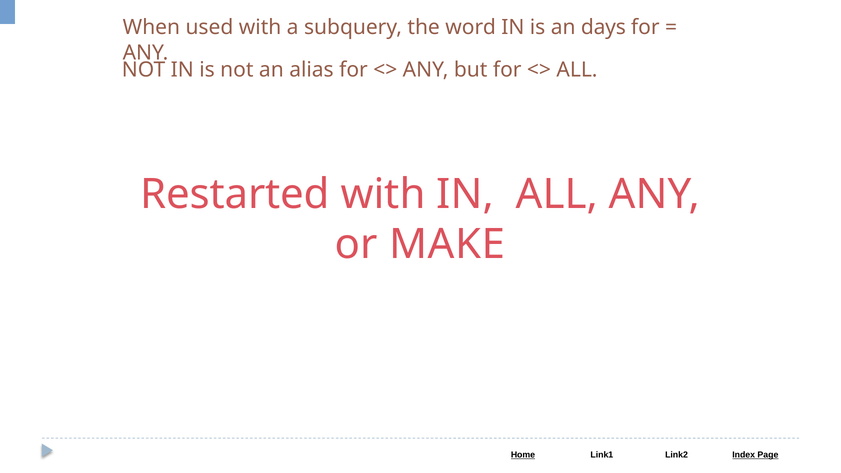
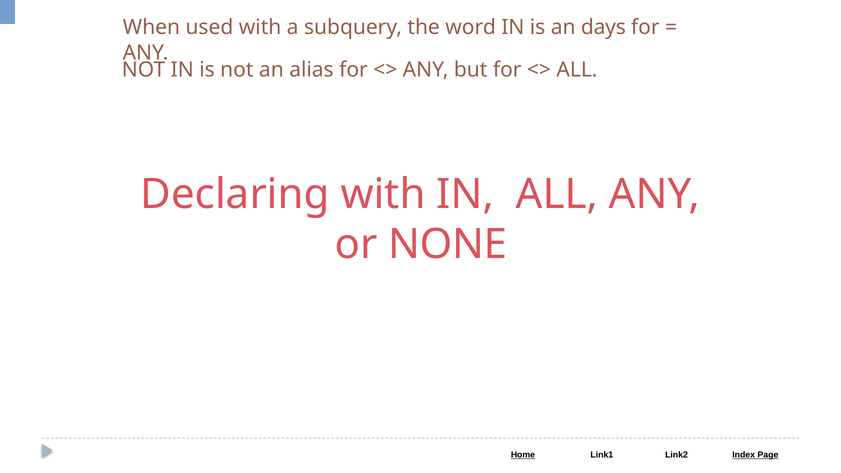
Restarted: Restarted -> Declaring
MAKE: MAKE -> NONE
